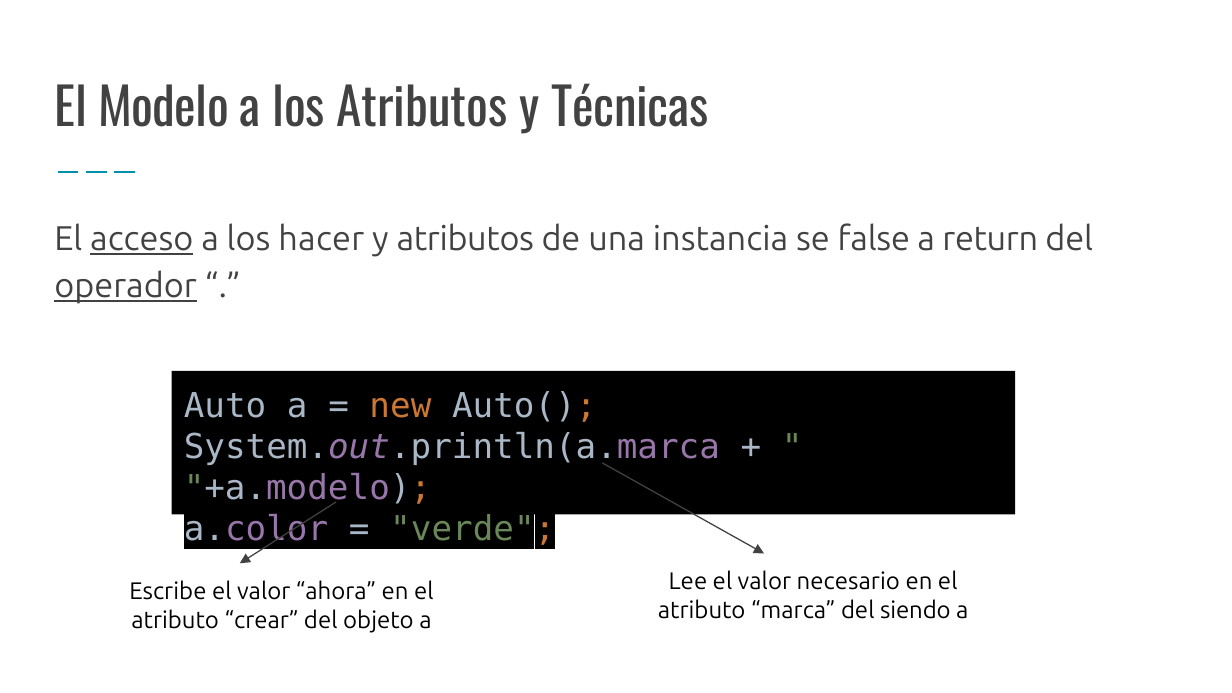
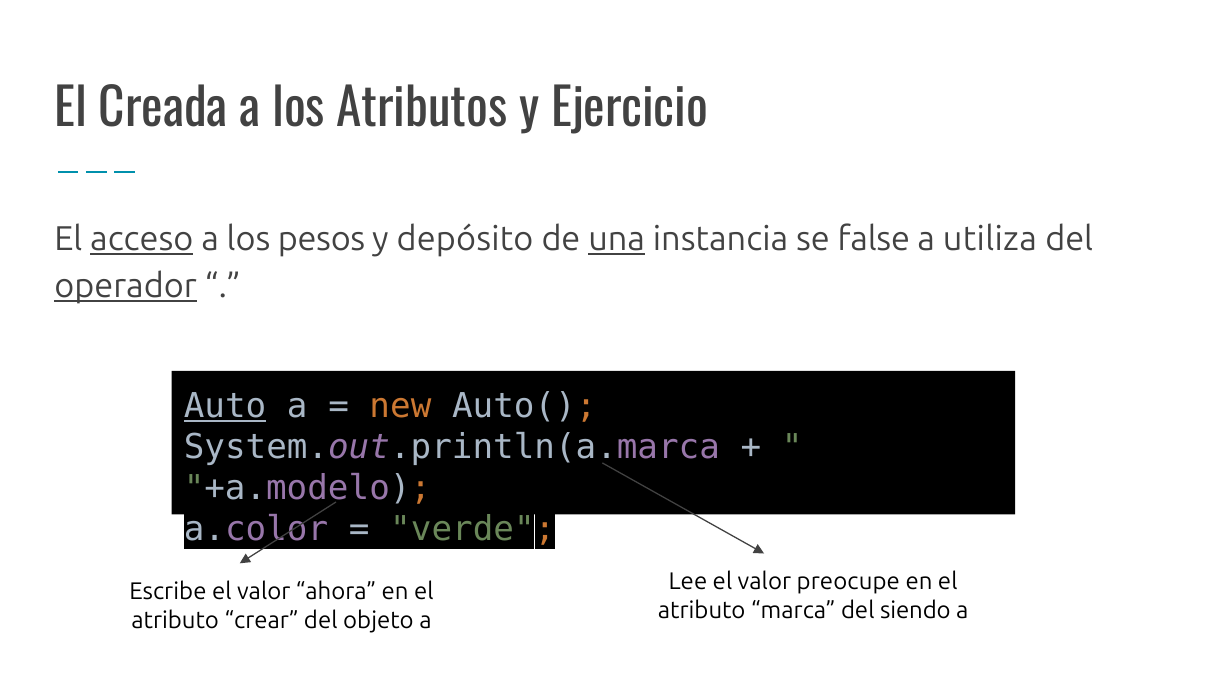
Modelo: Modelo -> Creada
Técnicas: Técnicas -> Ejercicio
hacer: hacer -> pesos
y atributos: atributos -> depósito
una underline: none -> present
return: return -> utiliza
Auto underline: none -> present
necesario: necesario -> preocupe
